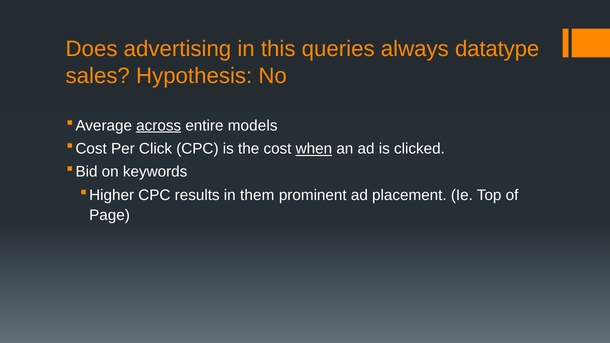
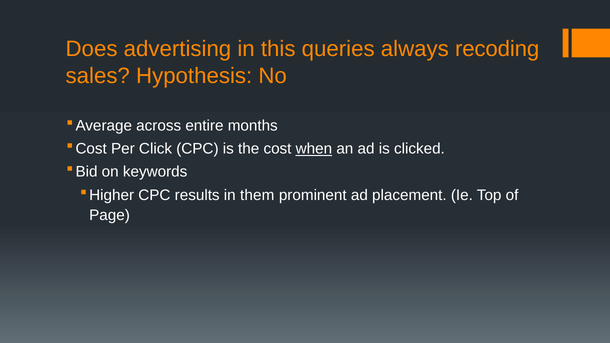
datatype: datatype -> recoding
across underline: present -> none
models: models -> months
